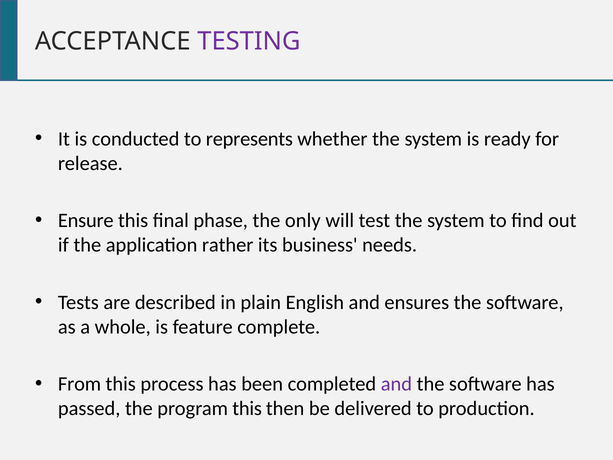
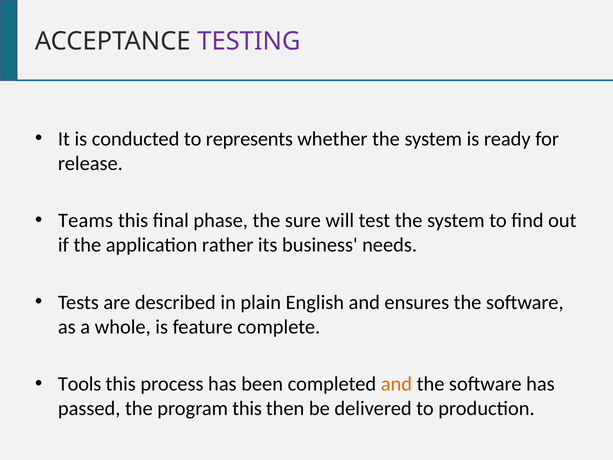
Ensure: Ensure -> Teams
only: only -> sure
From: From -> Tools
and at (396, 384) colour: purple -> orange
